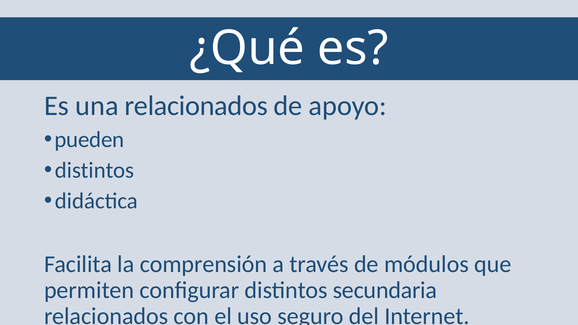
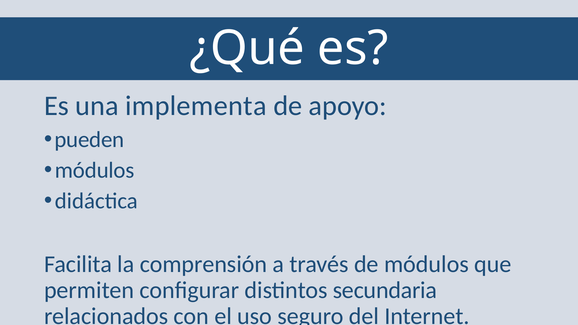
una relacionados: relacionados -> implementa
distintos at (95, 170): distintos -> módulos
